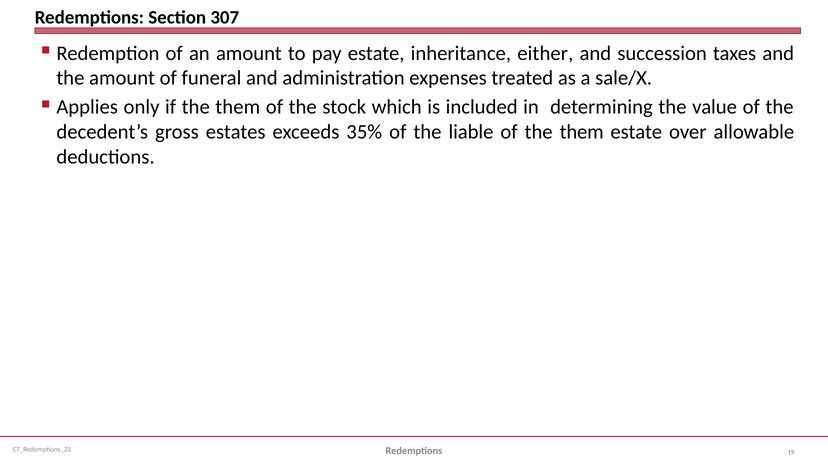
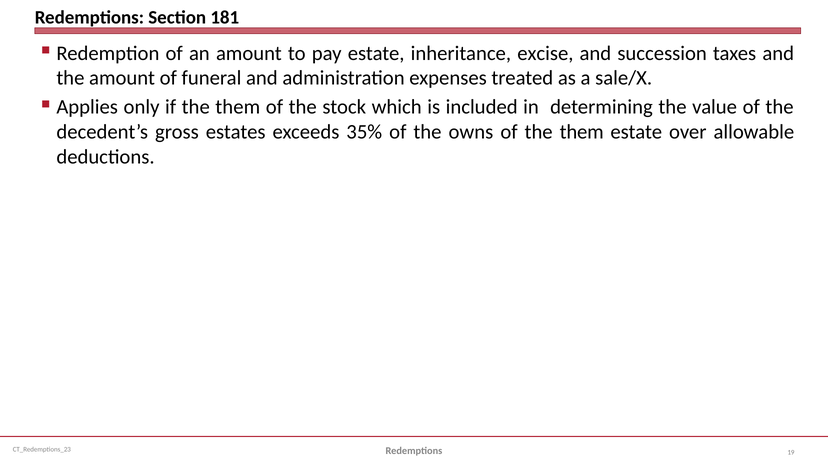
307: 307 -> 181
either: either -> excise
liable: liable -> owns
